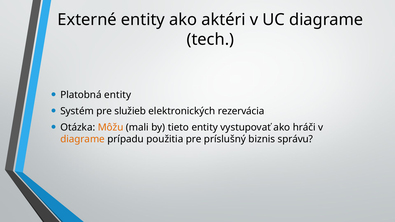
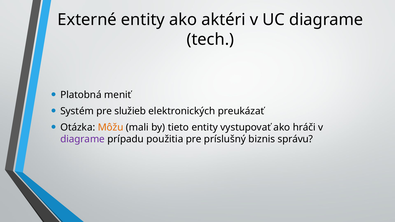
Platobná entity: entity -> meniť
rezervácia: rezervácia -> preukázať
diagrame at (83, 139) colour: orange -> purple
